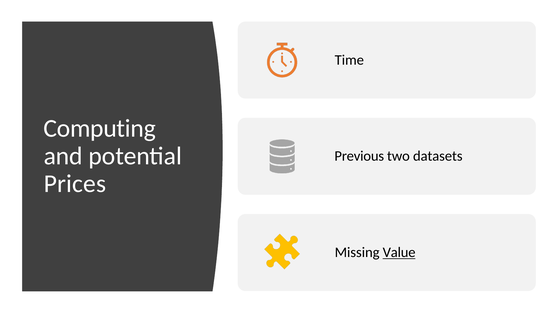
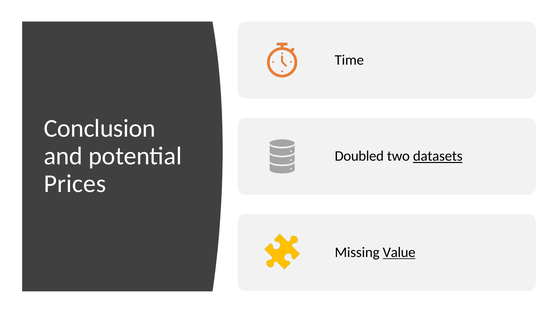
Computing: Computing -> Conclusion
Previous: Previous -> Doubled
datasets underline: none -> present
